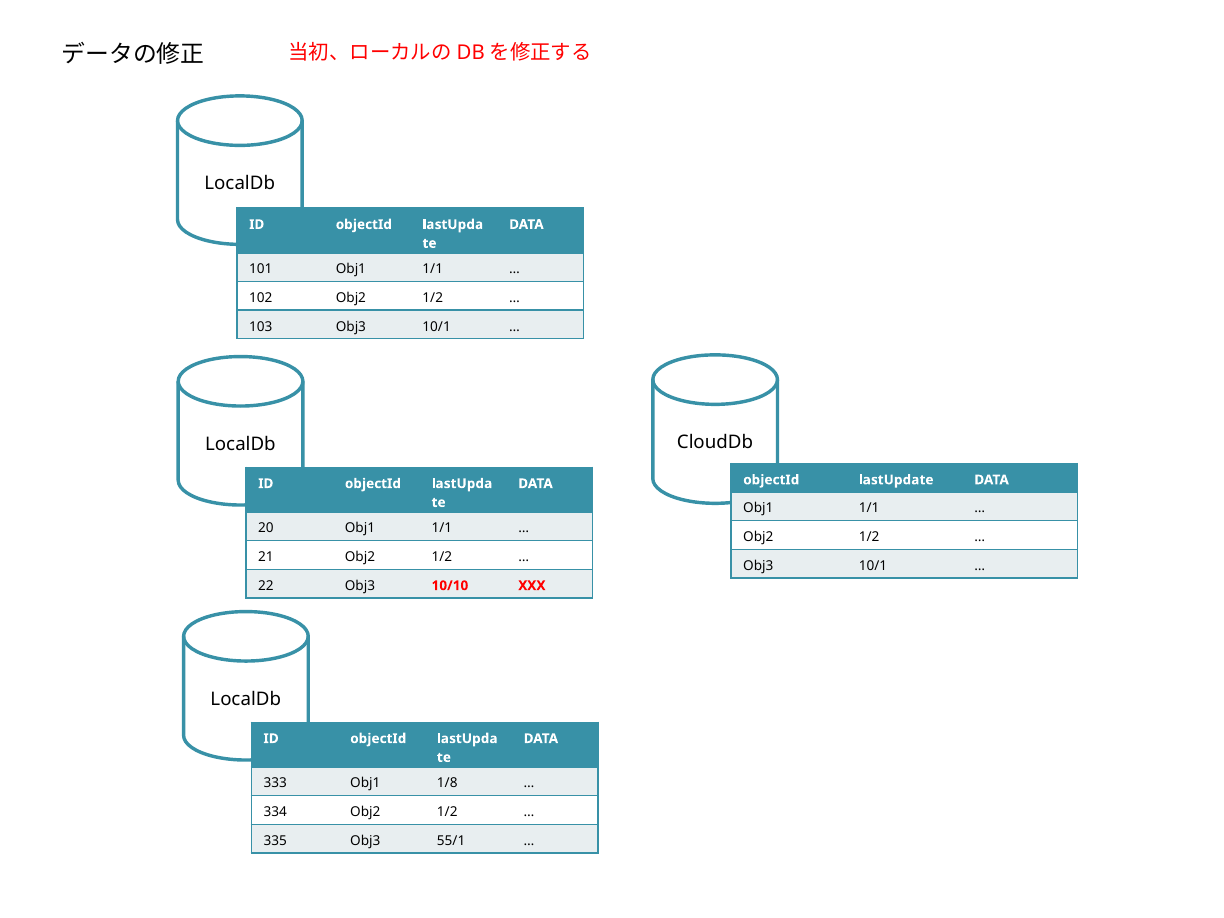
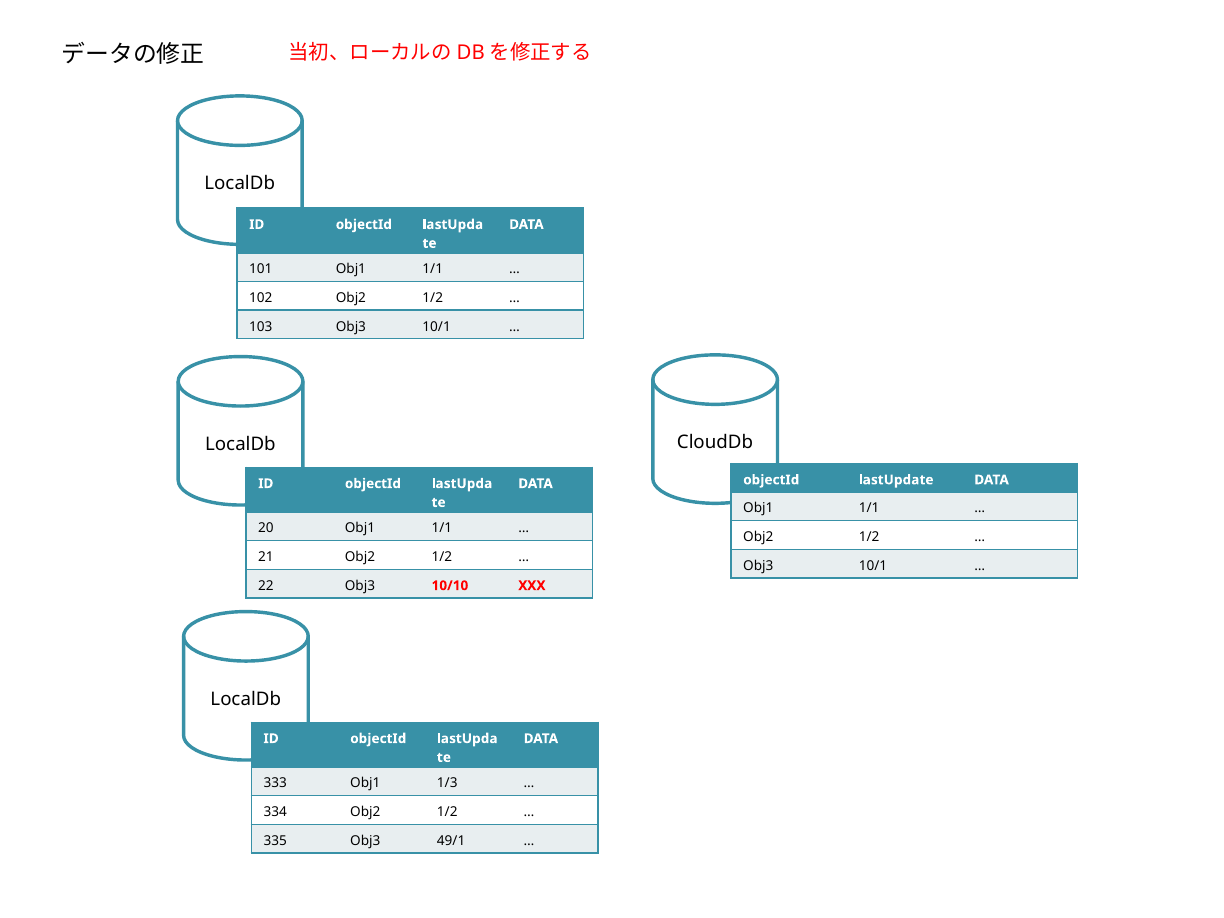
1/8: 1/8 -> 1/3
55/1: 55/1 -> 49/1
